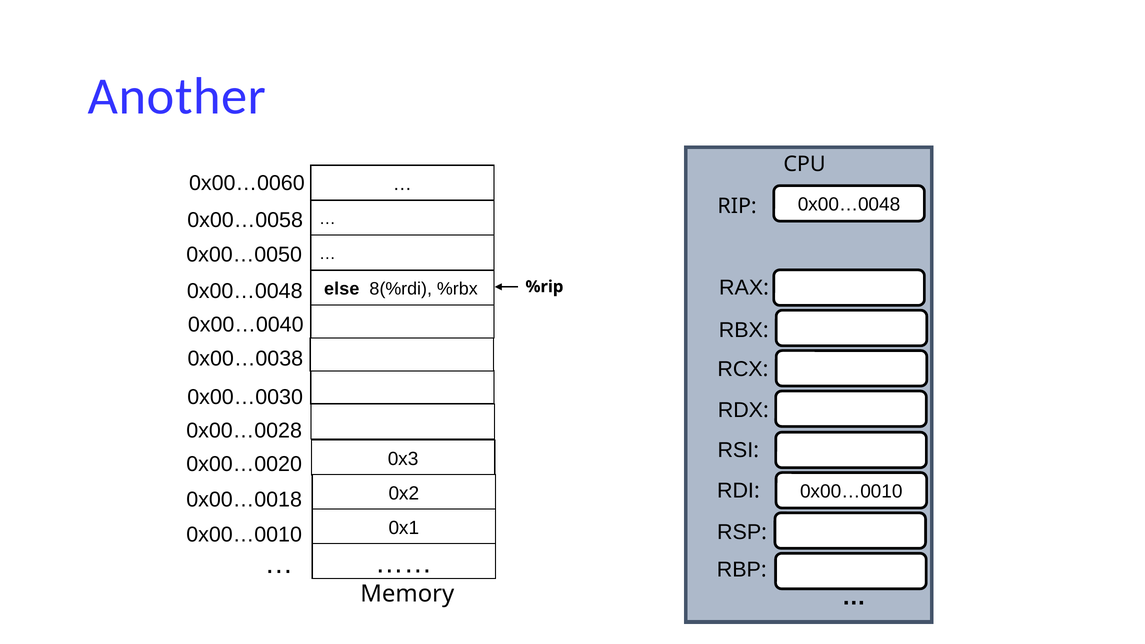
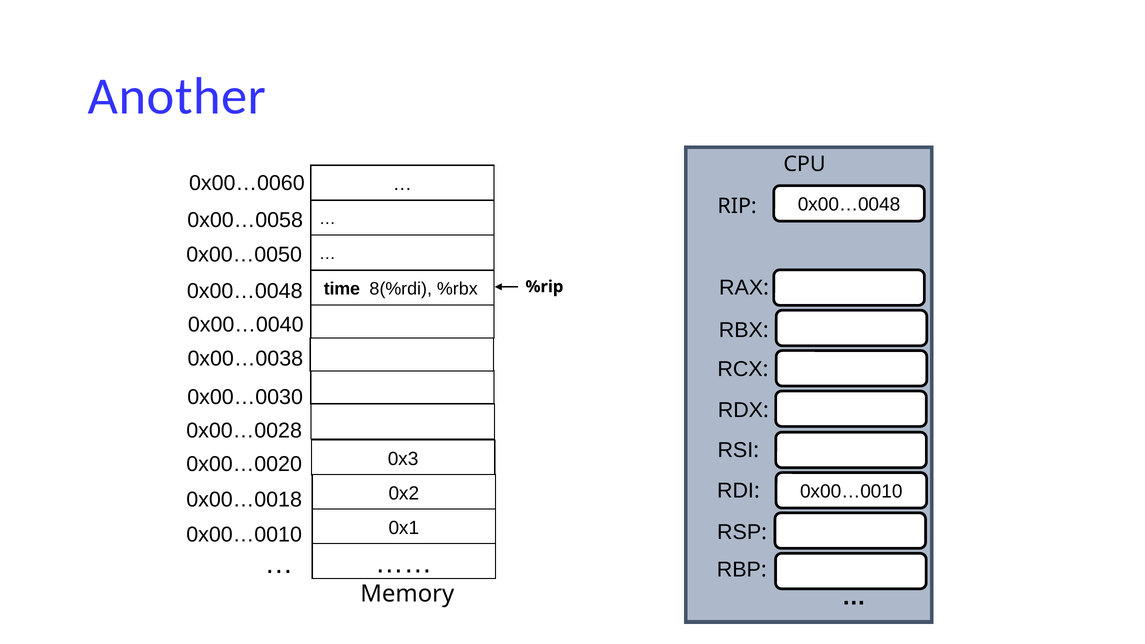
else: else -> time
